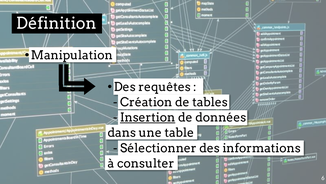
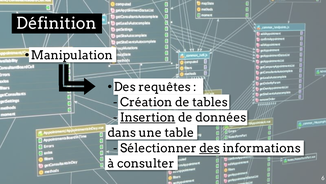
des at (210, 148) underline: none -> present
